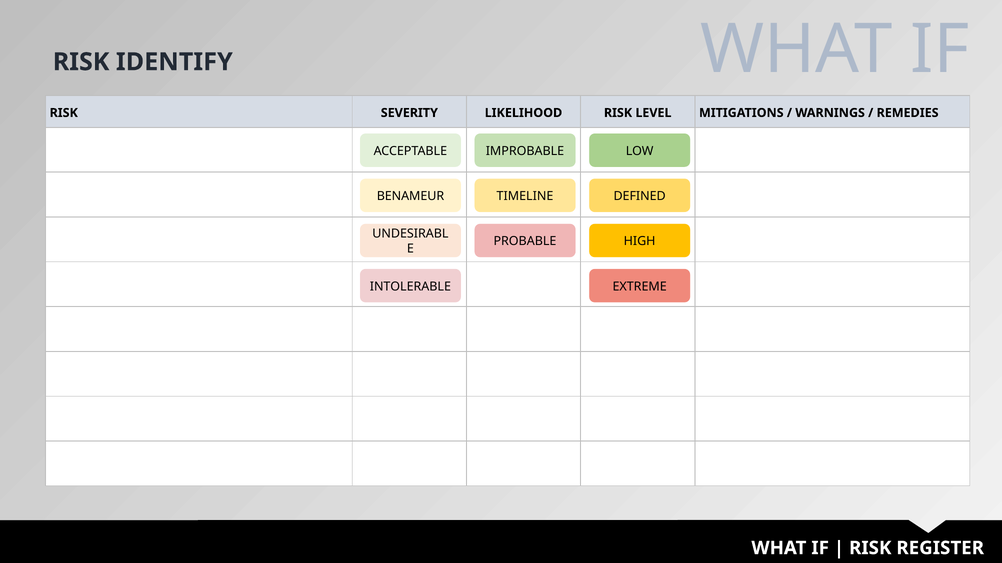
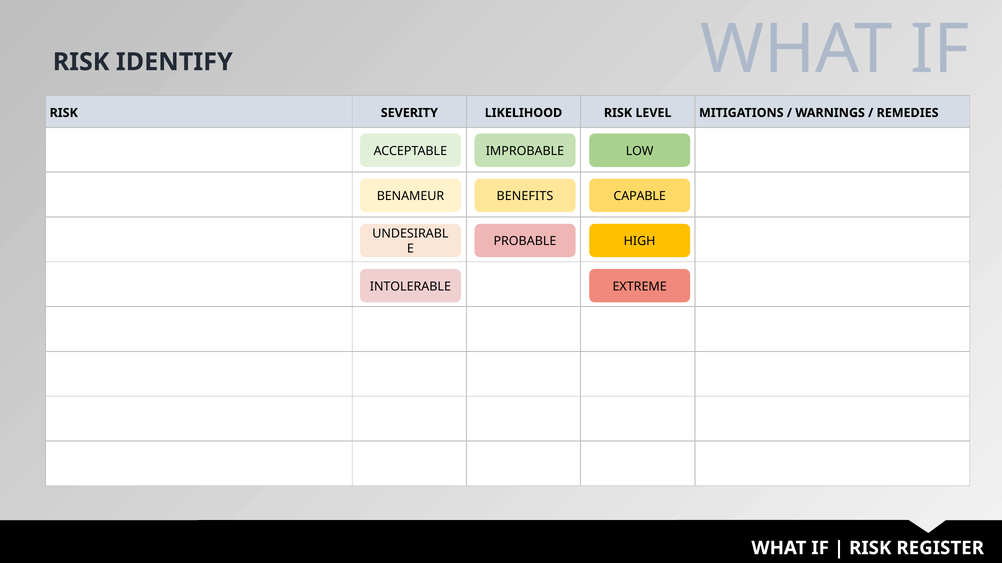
TIMELINE: TIMELINE -> BENEFITS
DEFINED: DEFINED -> CAPABLE
